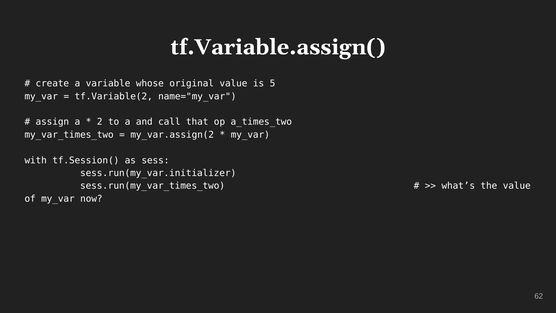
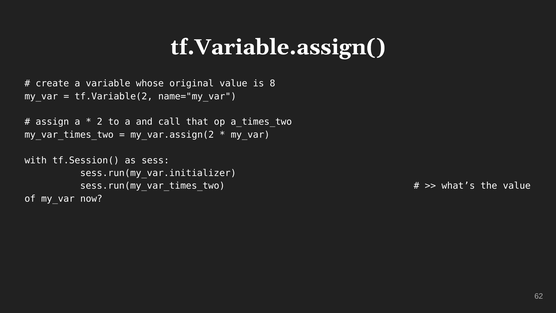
5: 5 -> 8
